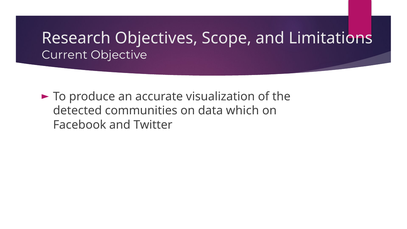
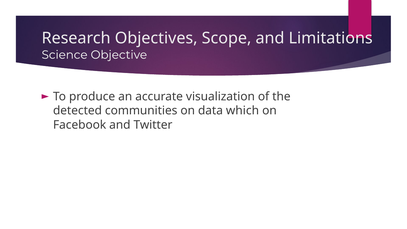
Current: Current -> Science
